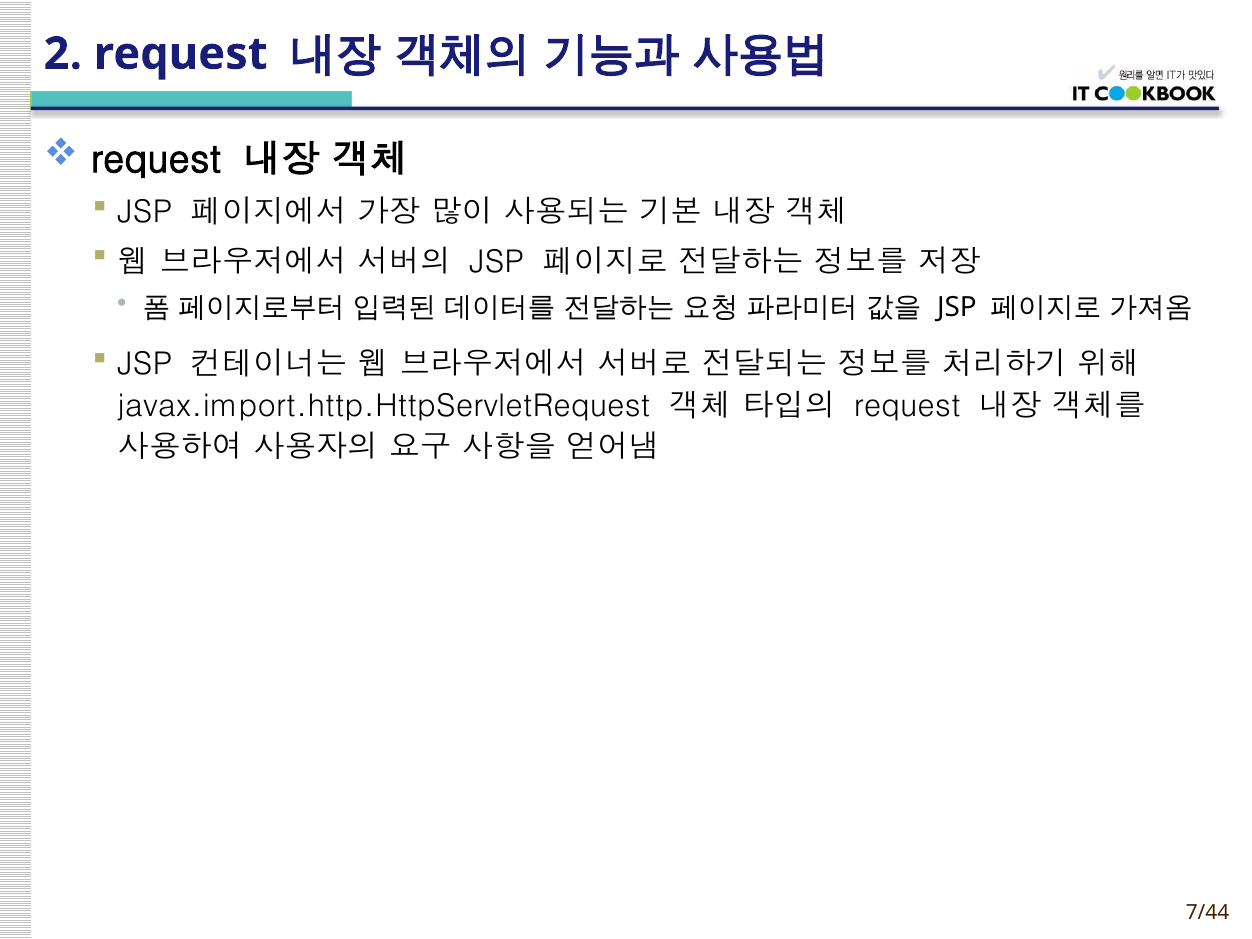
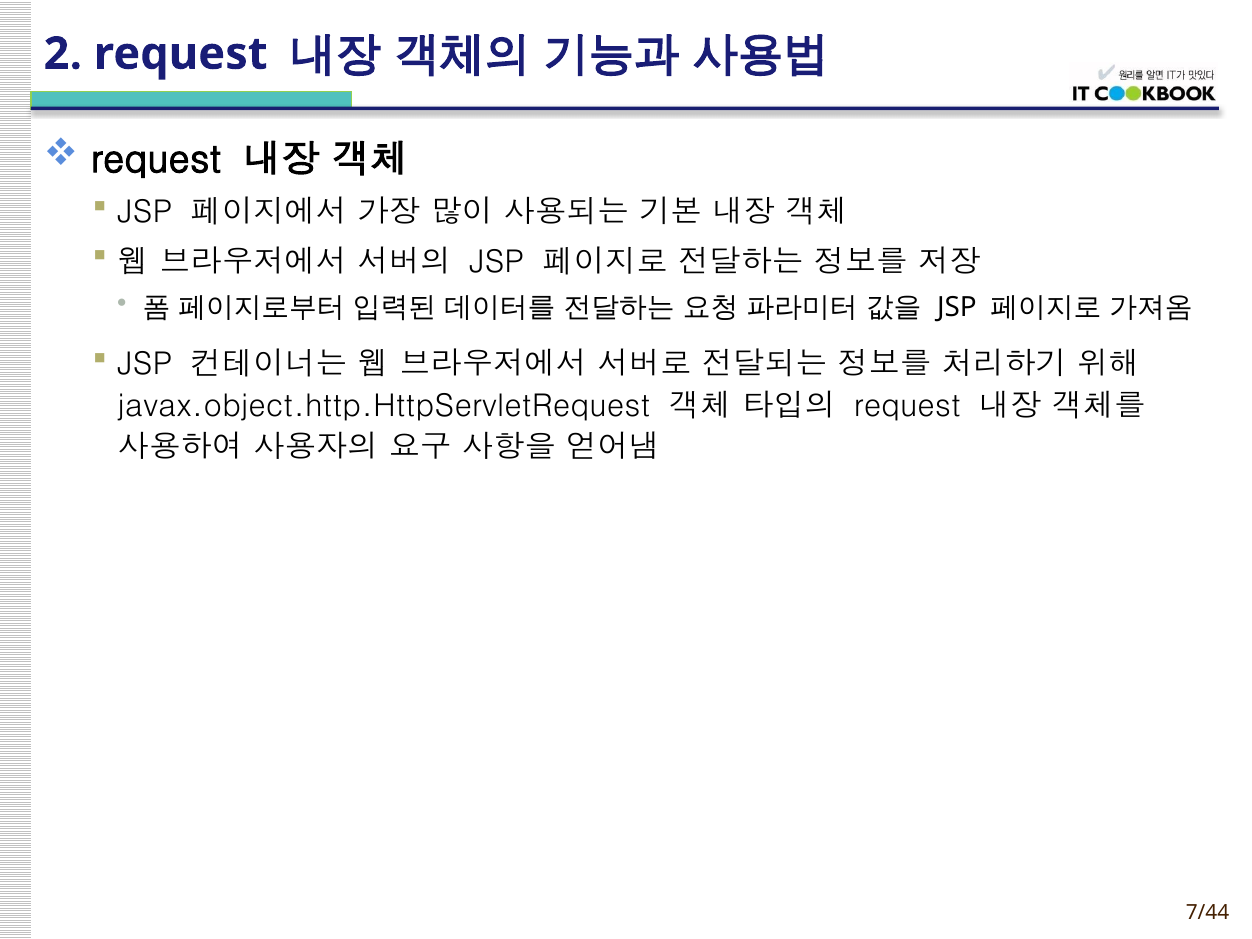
javax.import.http.HttpServletRequest: javax.import.http.HttpServletRequest -> javax.object.http.HttpServletRequest
